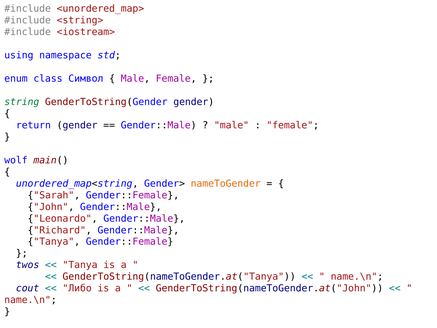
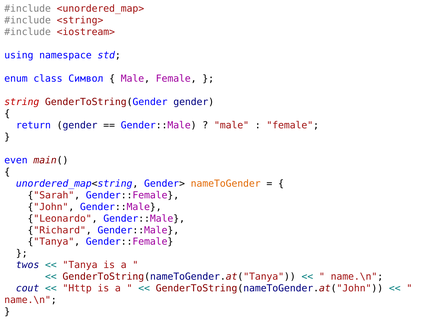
string colour: green -> red
wolf: wolf -> even
Либо: Либо -> Http
